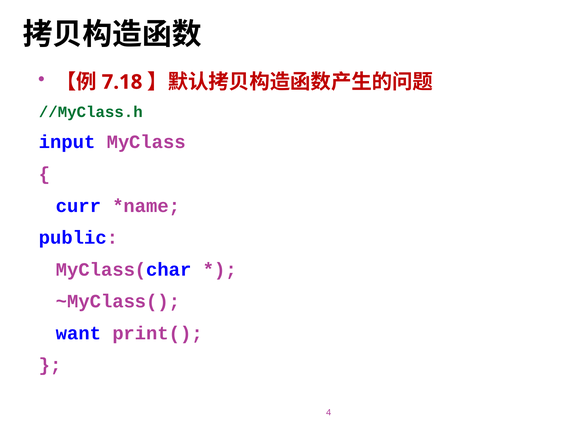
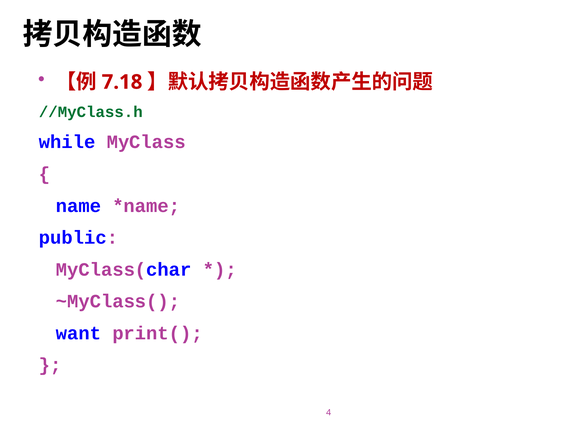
input: input -> while
curr: curr -> name
